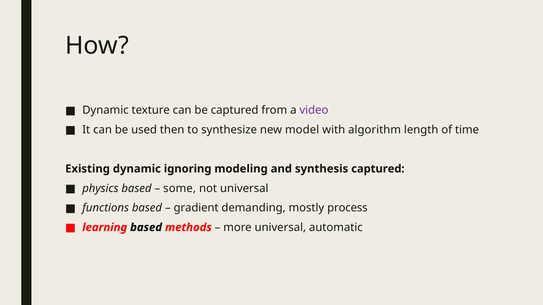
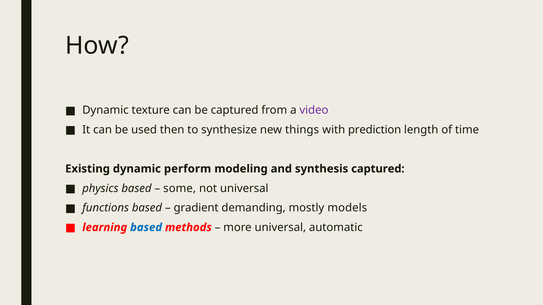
model: model -> things
algorithm: algorithm -> prediction
ignoring: ignoring -> perform
process: process -> models
based at (146, 228) colour: black -> blue
